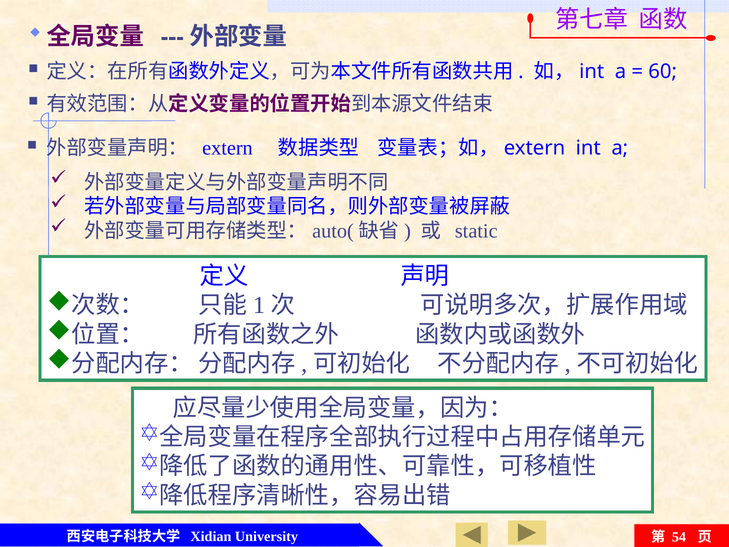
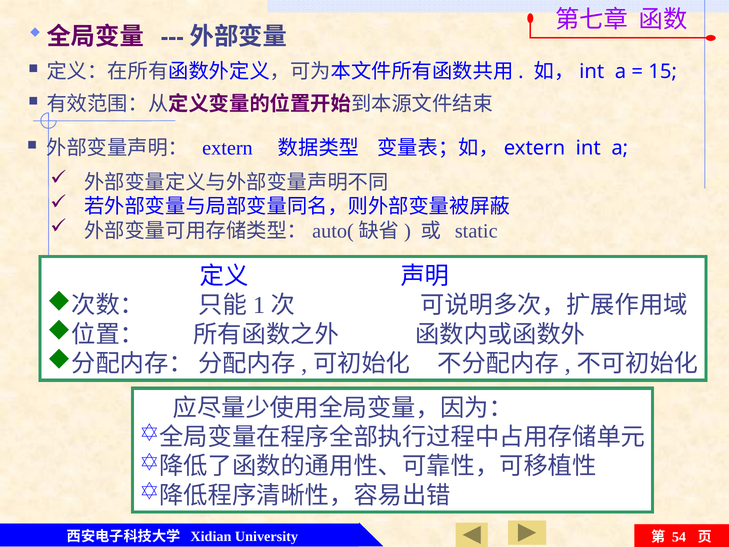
60: 60 -> 15
